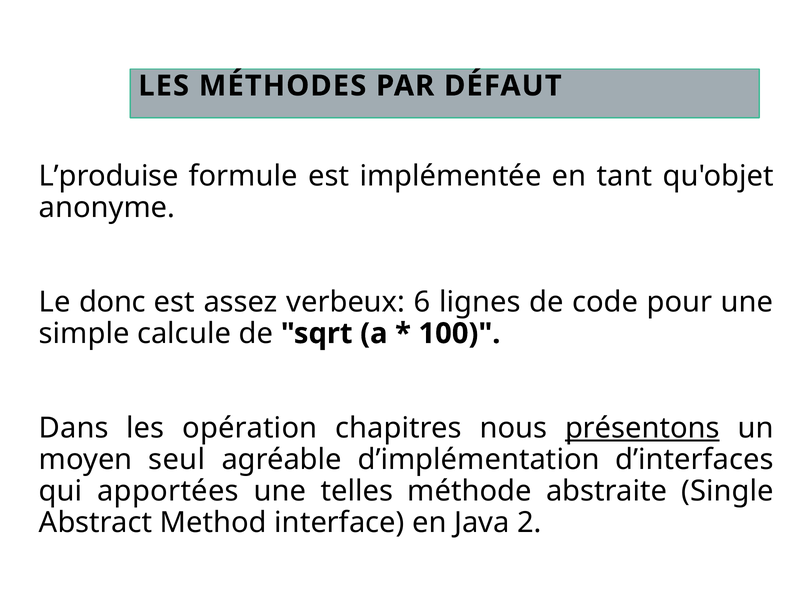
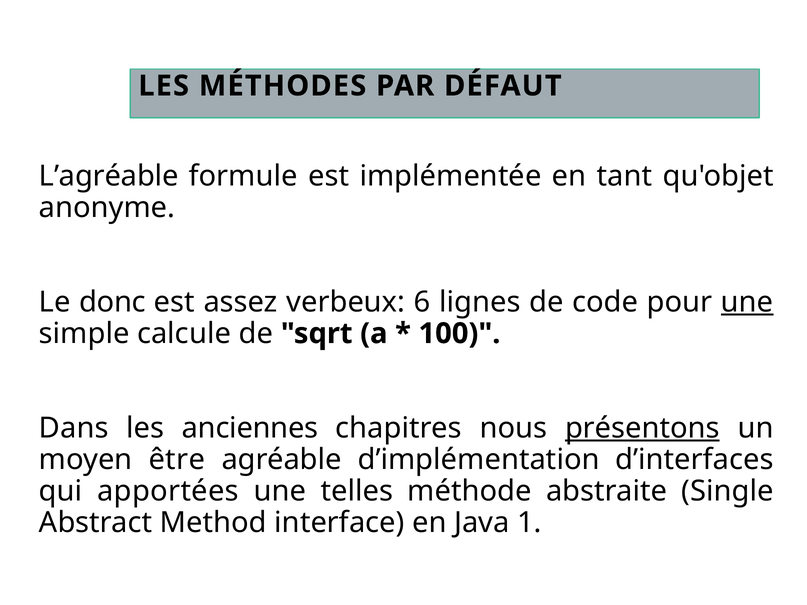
L’produise: L’produise -> L’agréable
une at (747, 302) underline: none -> present
opération: opération -> anciennes
seul: seul -> être
2: 2 -> 1
